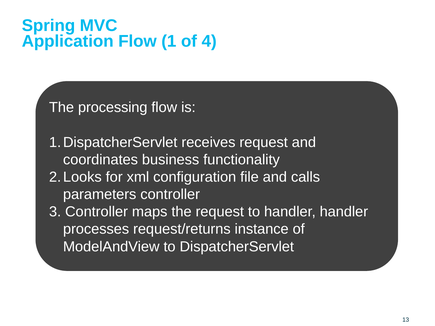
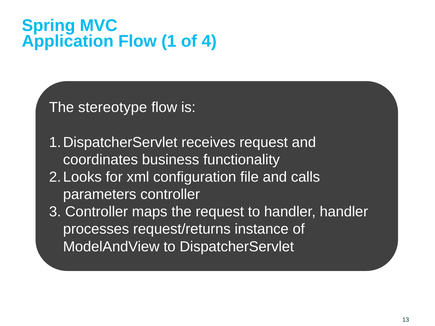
processing: processing -> stereotype
